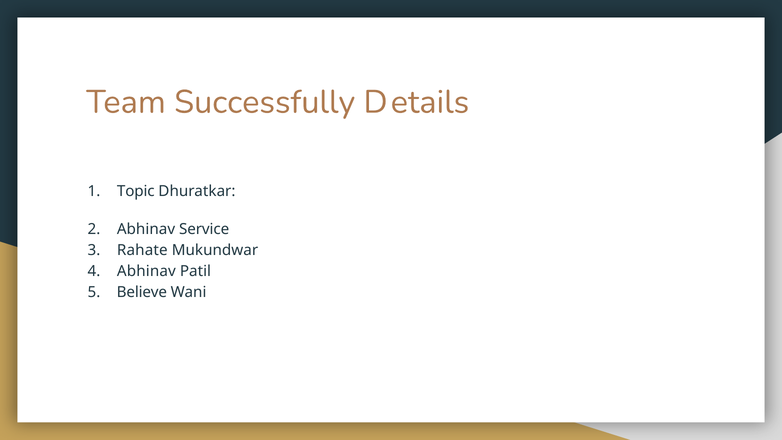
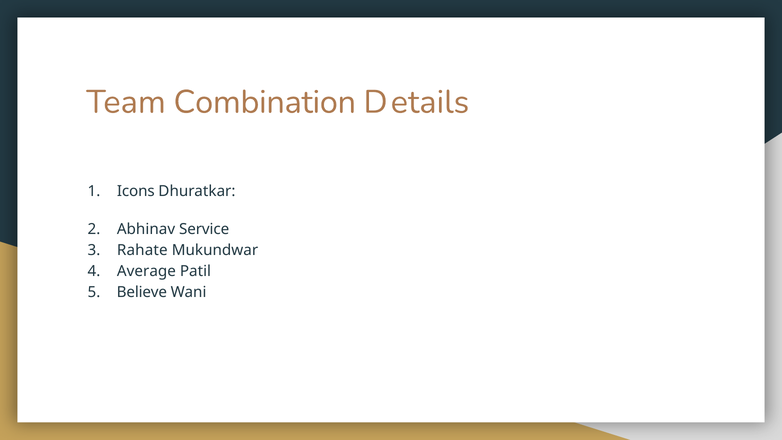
Successfully: Successfully -> Combination
Topic: Topic -> Icons
Abhinav at (146, 271): Abhinav -> Average
